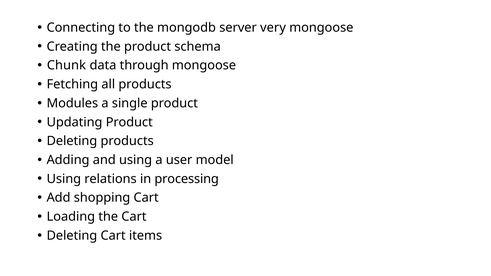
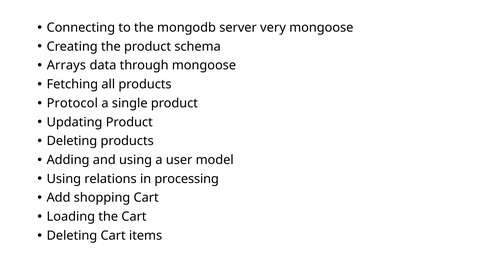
Chunk: Chunk -> Arrays
Modules: Modules -> Protocol
